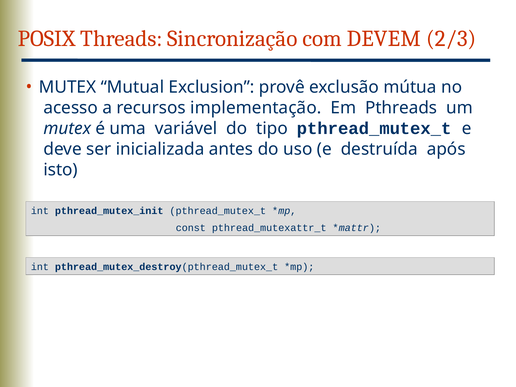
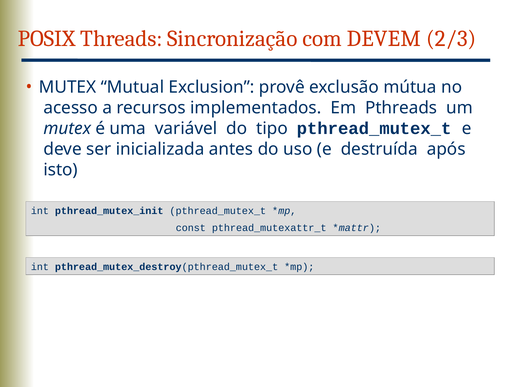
implementação: implementação -> implementados
